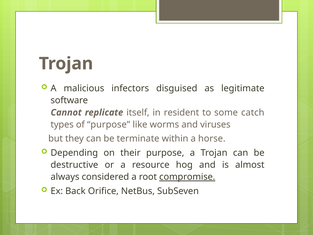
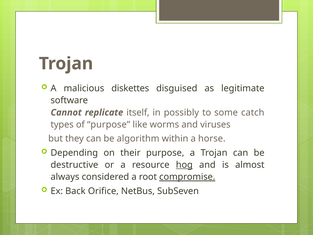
infectors: infectors -> diskettes
resident: resident -> possibly
terminate: terminate -> algorithm
hog underline: none -> present
